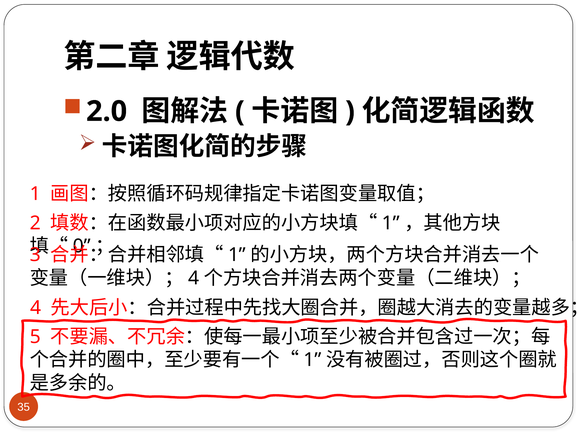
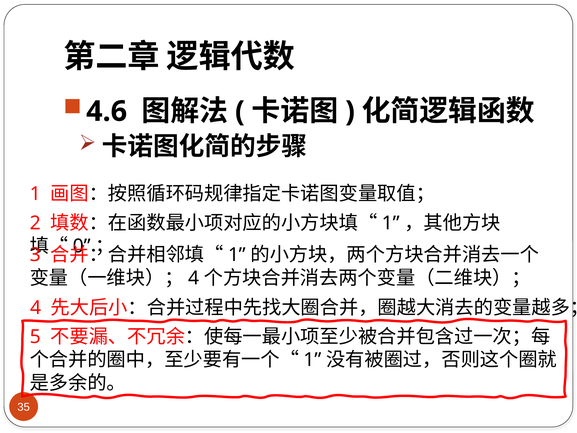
2.0: 2.0 -> 4.6
